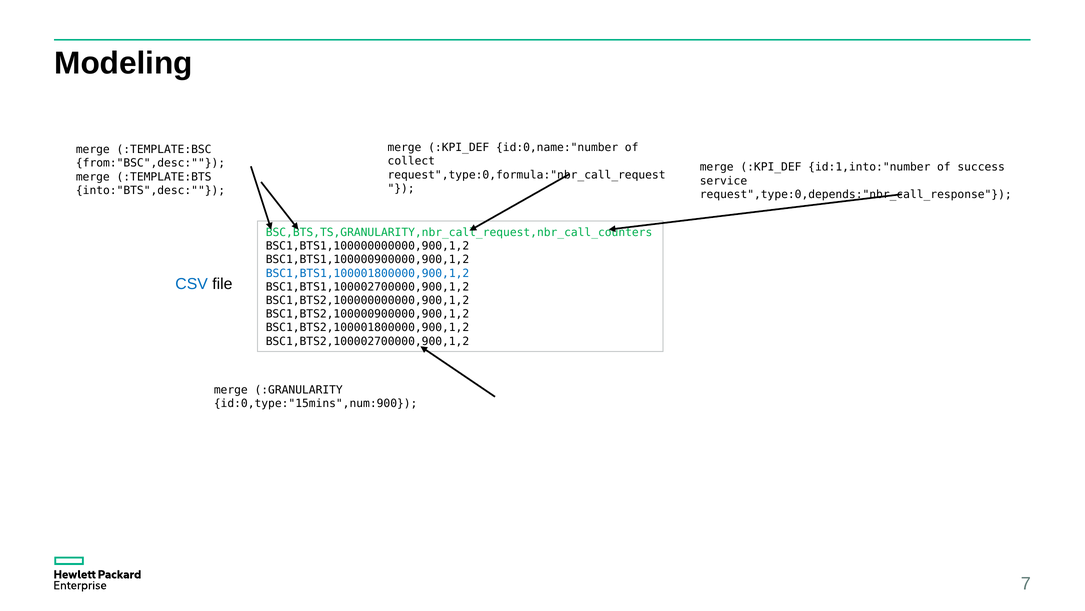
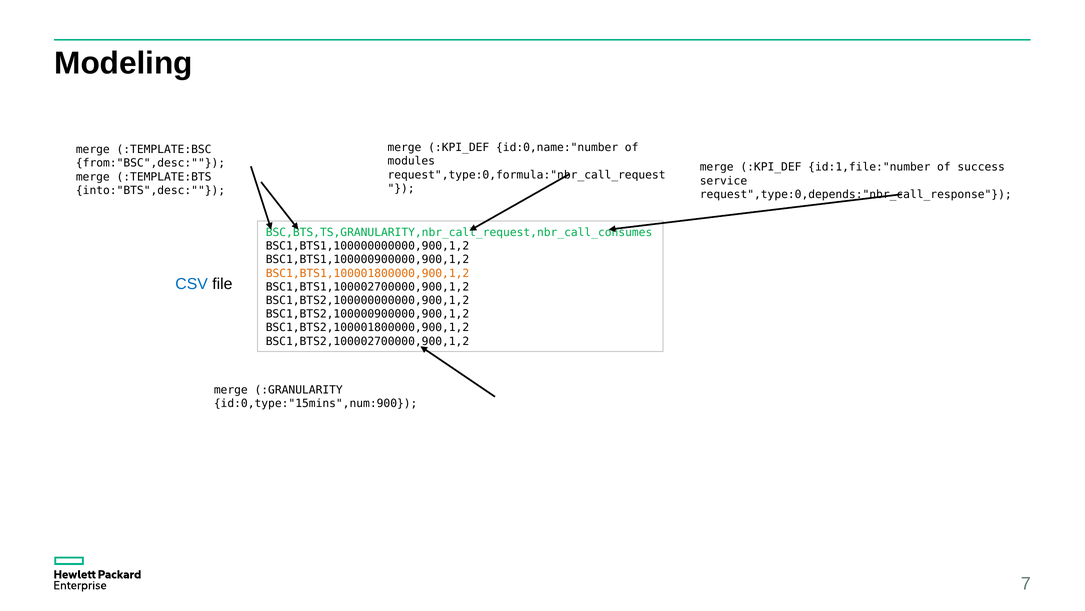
collect: collect -> modules
id:1,into:"number: id:1,into:"number -> id:1,file:"number
BSC,BTS,TS,GRANULARITY,nbr_call_request,nbr_call_counters: BSC,BTS,TS,GRANULARITY,nbr_call_request,nbr_call_counters -> BSC,BTS,TS,GRANULARITY,nbr_call_request,nbr_call_consumes
BSC1,BTS1,100001800000,900,1,2 colour: blue -> orange
